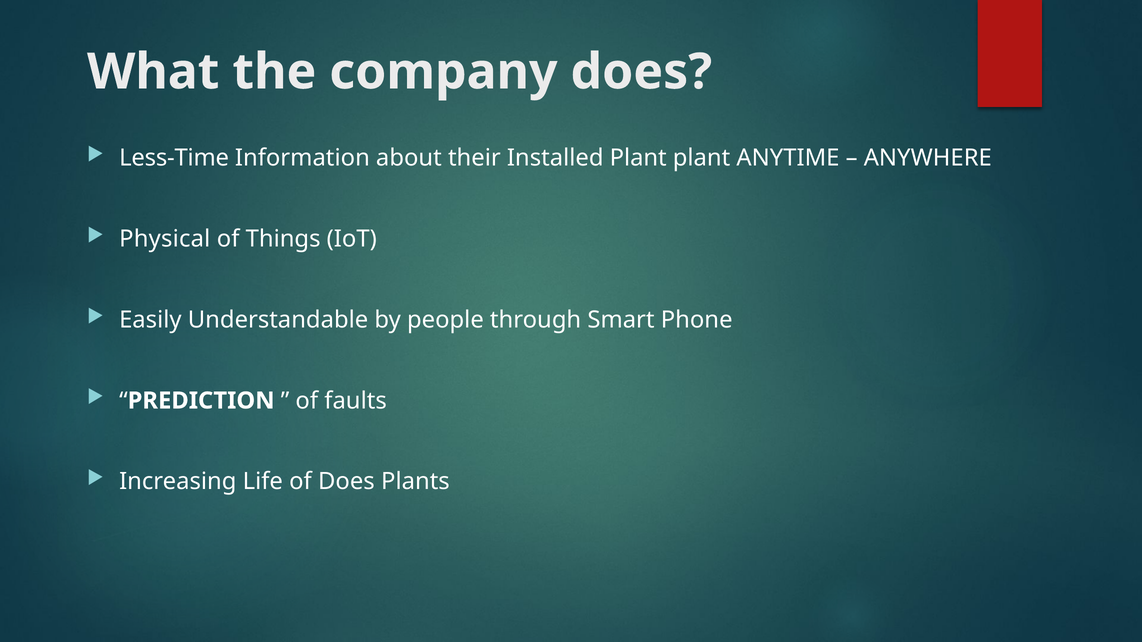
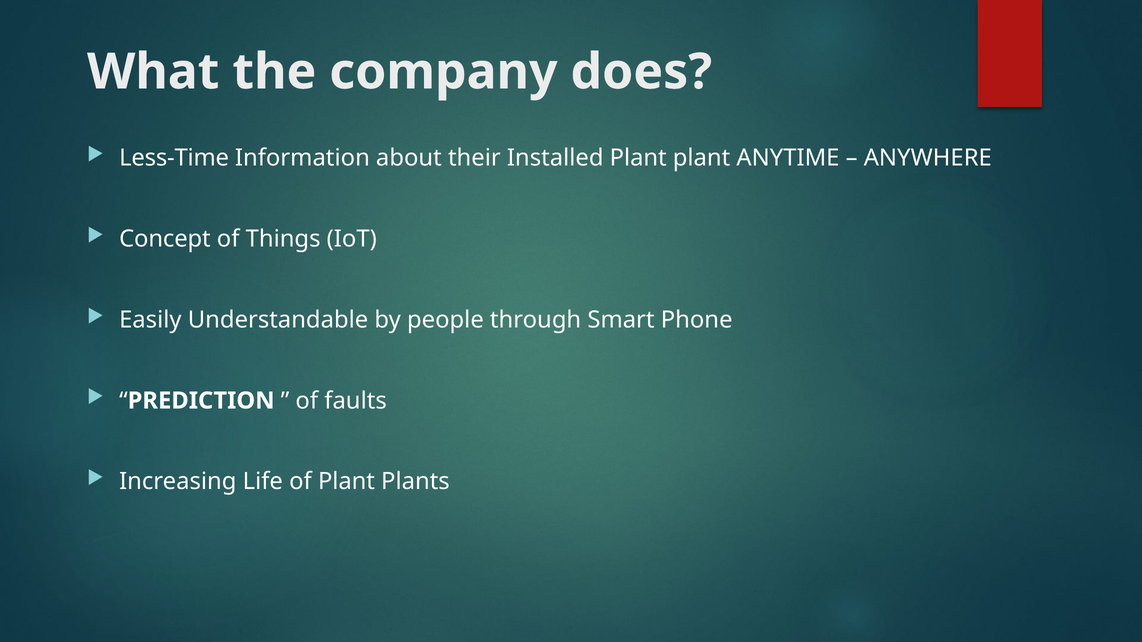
Physical: Physical -> Concept
of Does: Does -> Plant
